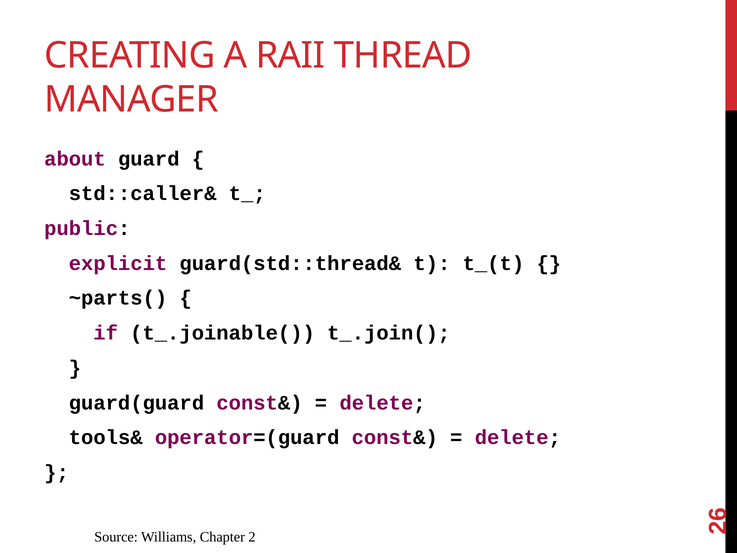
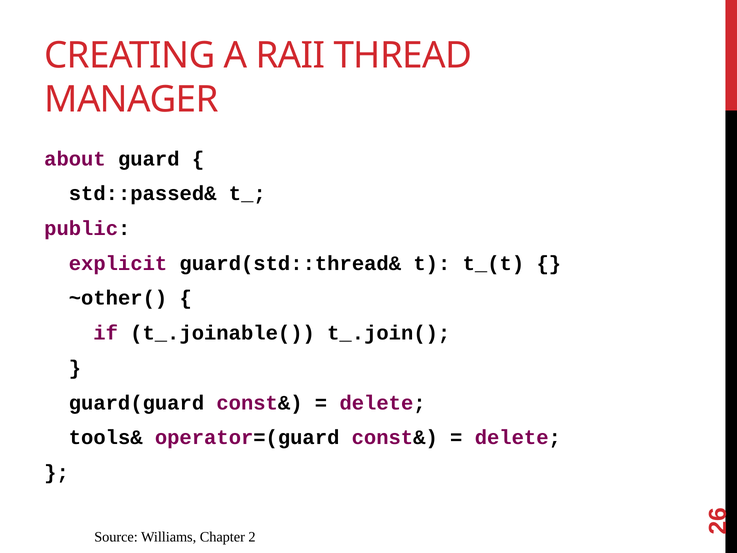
std::caller&: std::caller& -> std::passed&
~parts(: ~parts( -> ~other(
